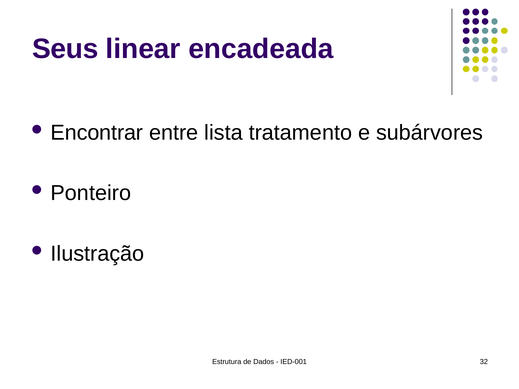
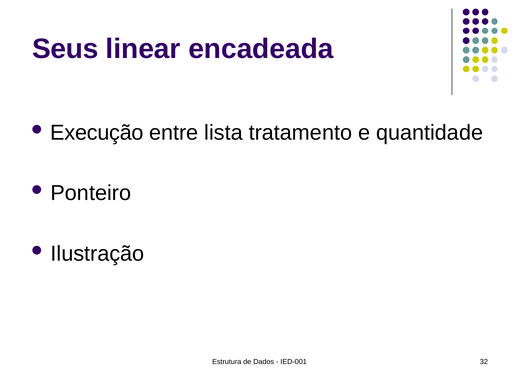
Encontrar: Encontrar -> Execução
subárvores: subárvores -> quantidade
